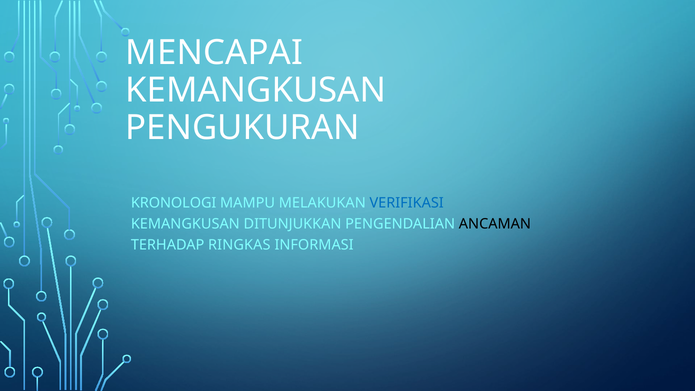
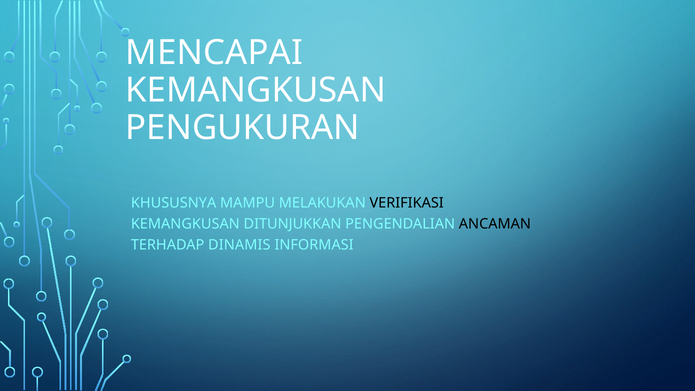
KRONOLOGI: KRONOLOGI -> KHUSUSNYA
VERIFIKASI colour: blue -> black
RINGKAS: RINGKAS -> DINAMIS
